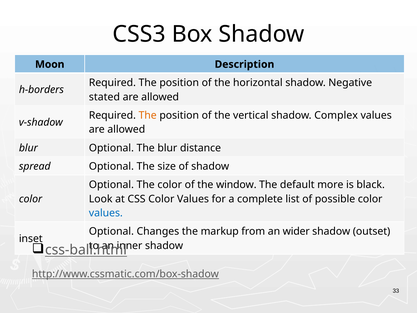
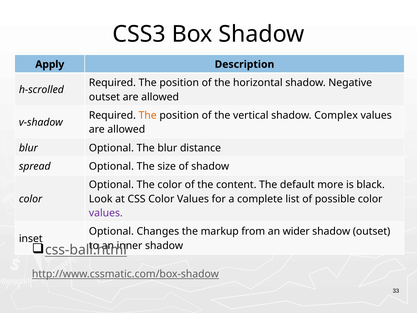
Moon: Moon -> Apply
h-borders: h-borders -> h-scrolled
stated at (104, 97): stated -> outset
window: window -> content
values at (106, 213) colour: blue -> purple
